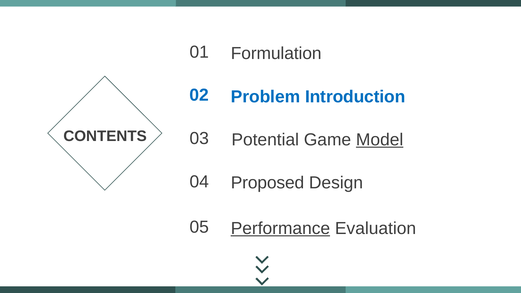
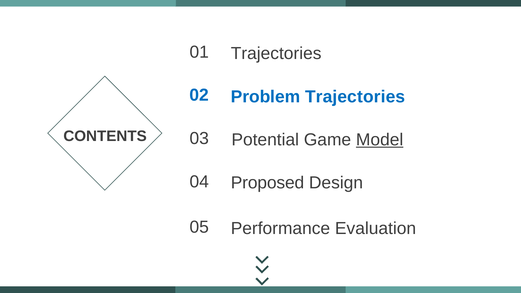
01 Formulation: Formulation -> Trajectories
Problem Introduction: Introduction -> Trajectories
Performance underline: present -> none
